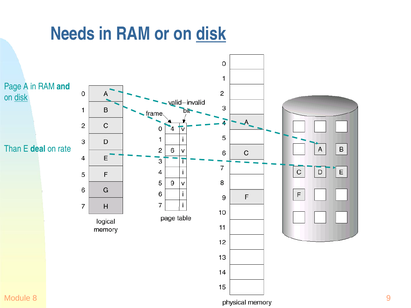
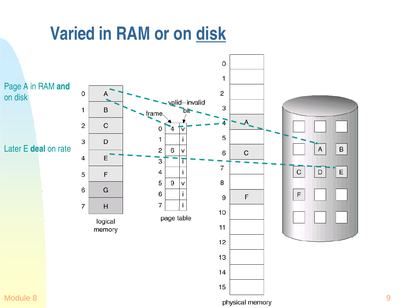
Needs: Needs -> Varied
disk at (21, 98) underline: present -> none
Than: Than -> Later
